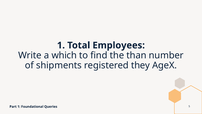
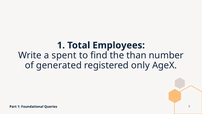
which: which -> spent
shipments: shipments -> generated
they: they -> only
